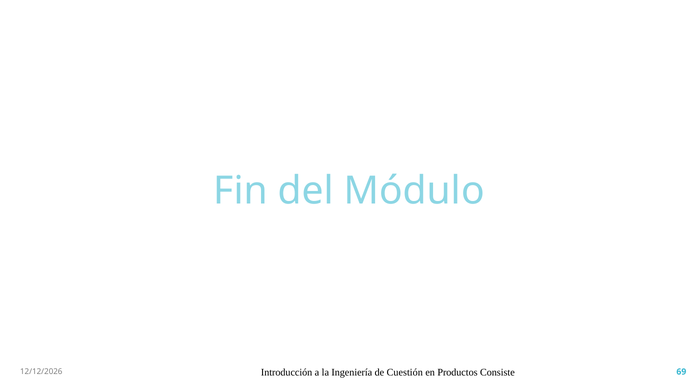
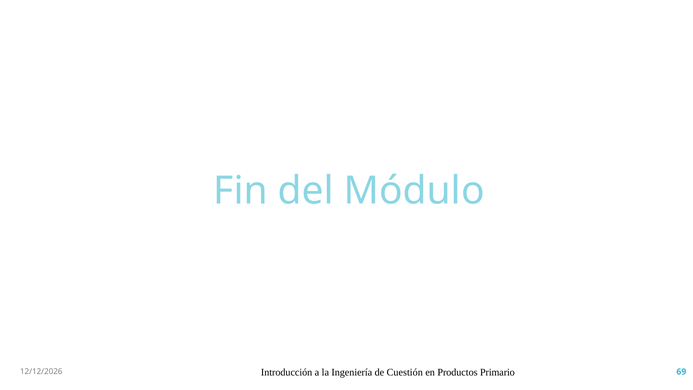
Consiste: Consiste -> Primario
